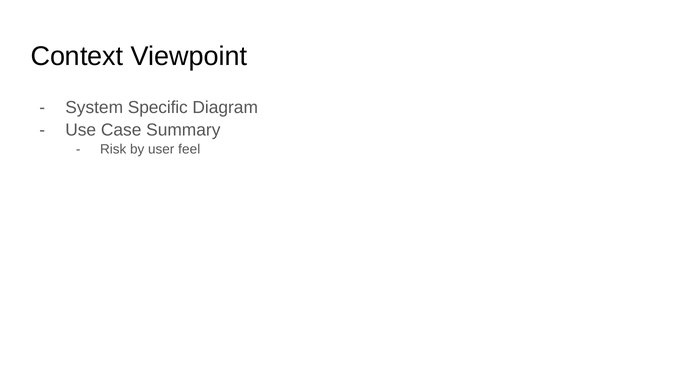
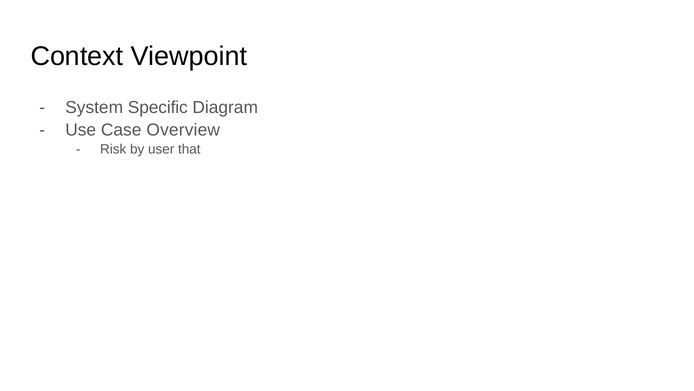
Summary: Summary -> Overview
feel: feel -> that
